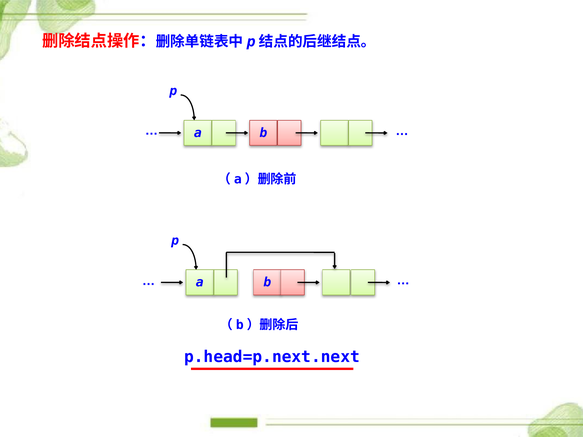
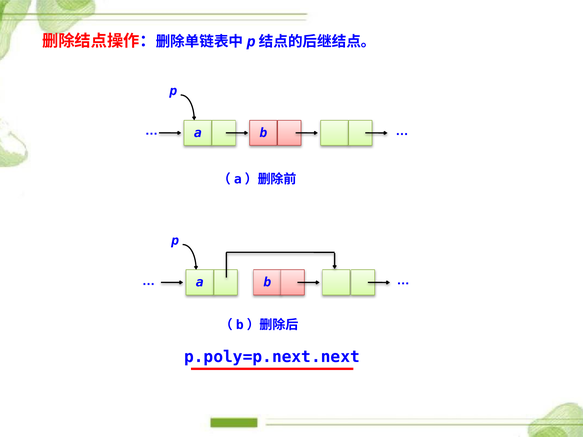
p.head=p.next.next: p.head=p.next.next -> p.poly=p.next.next
